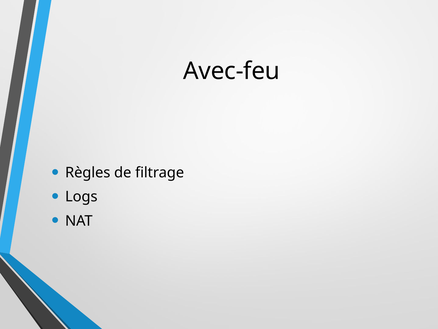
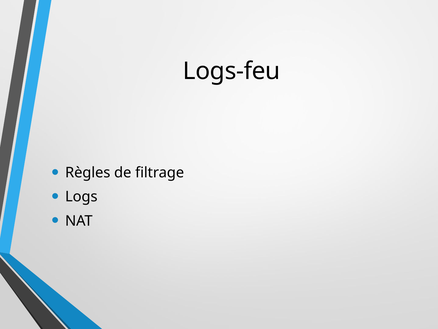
Avec-feu: Avec-feu -> Logs-feu
